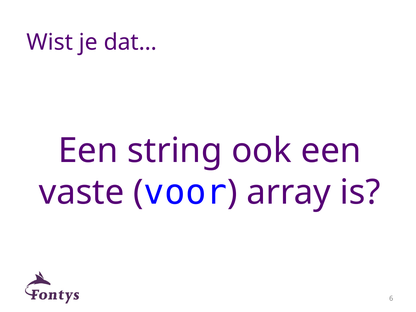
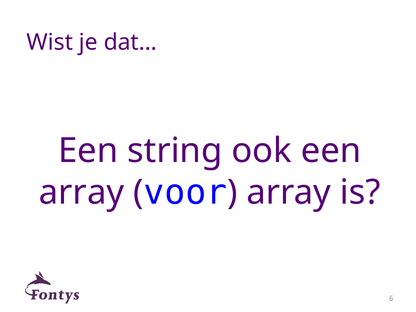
vaste at (82, 192): vaste -> array
